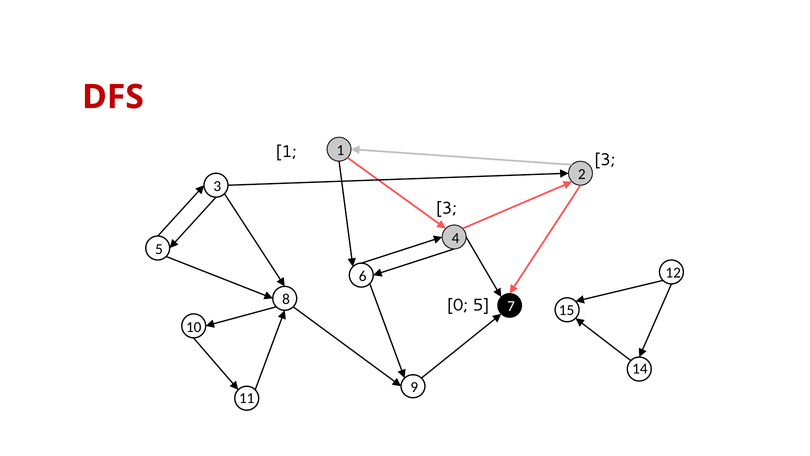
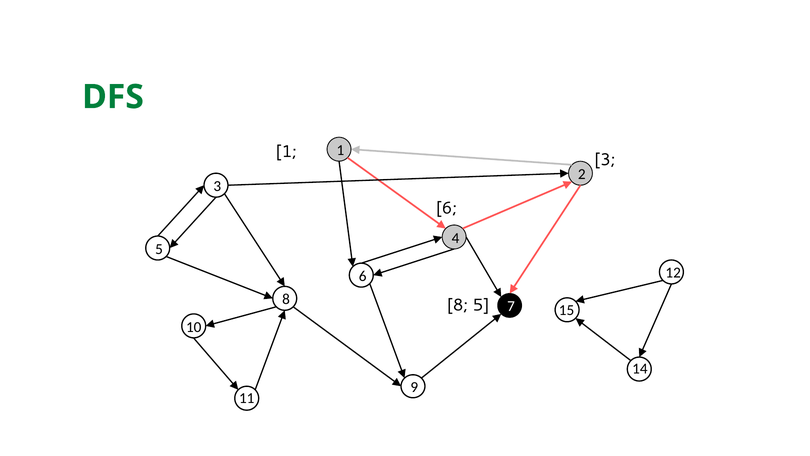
DFS colour: red -> green
3 at (446, 208): 3 -> 6
0 at (457, 305): 0 -> 8
